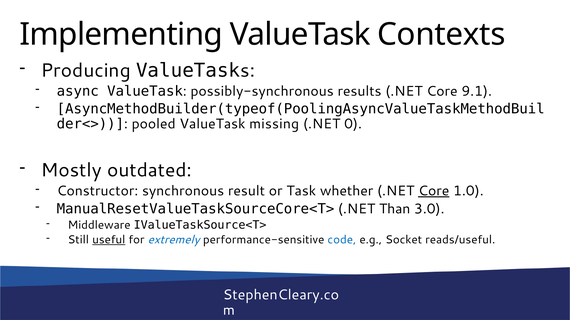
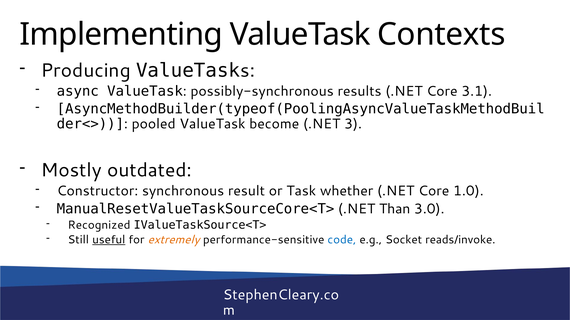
9.1: 9.1 -> 3.1
missing: missing -> become
0: 0 -> 3
Core at (434, 191) underline: present -> none
Middleware: Middleware -> Recognized
extremely colour: blue -> orange
reads/useful: reads/useful -> reads/invoke
